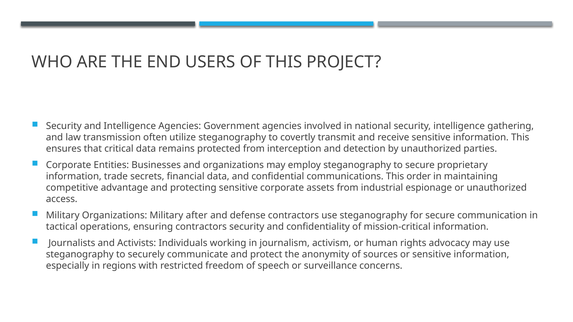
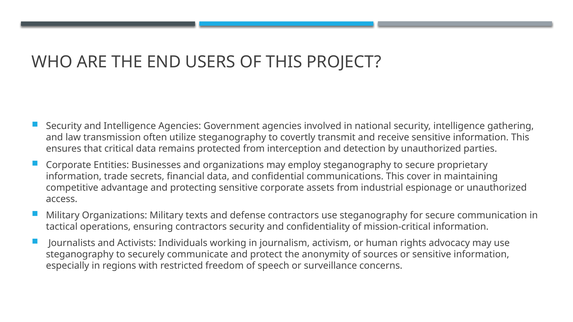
order: order -> cover
after: after -> texts
